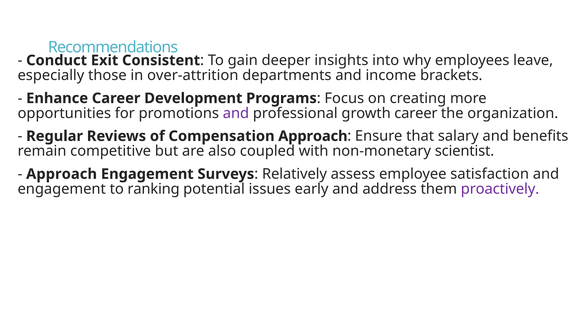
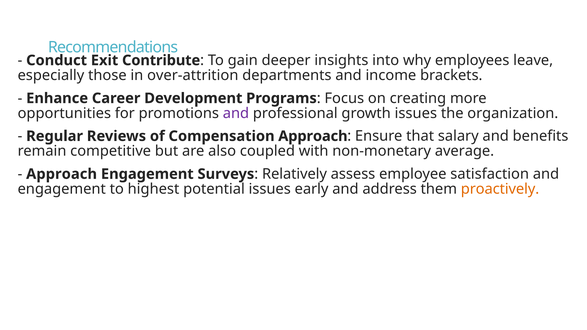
Consistent: Consistent -> Contribute
growth career: career -> issues
scientist: scientist -> average
ranking: ranking -> highest
proactively colour: purple -> orange
